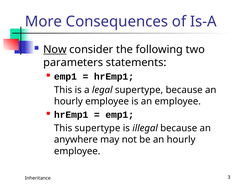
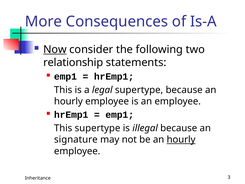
parameters: parameters -> relationship
anywhere: anywhere -> signature
hourly at (181, 139) underline: none -> present
